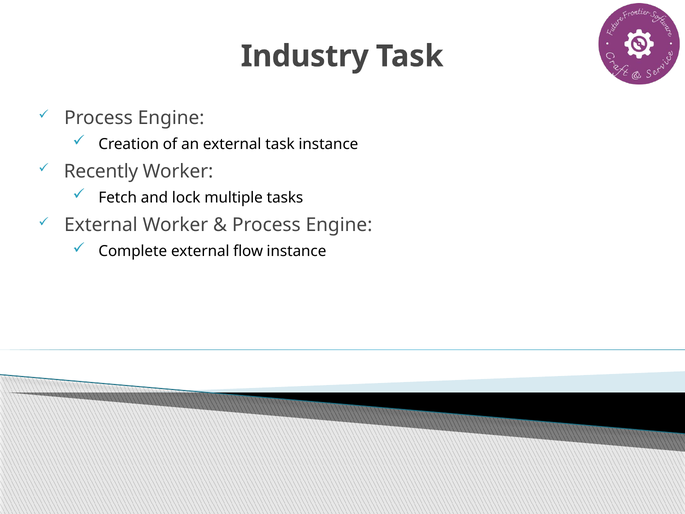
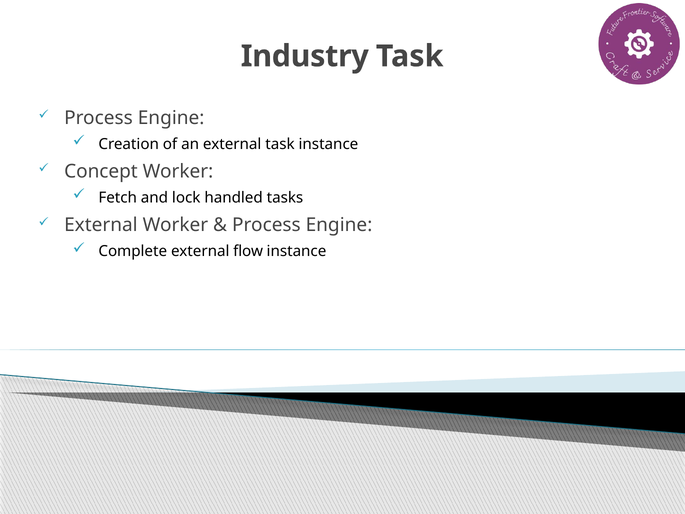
Recently: Recently -> Concept
multiple: multiple -> handled
